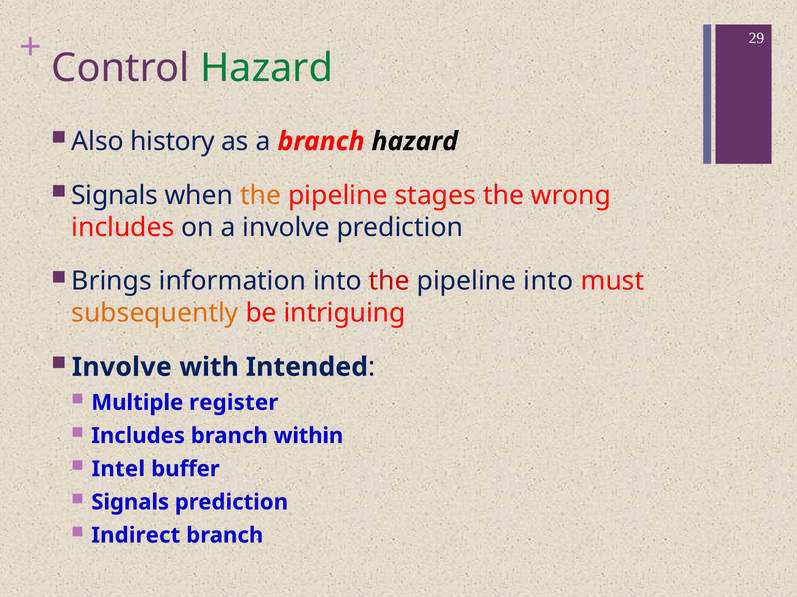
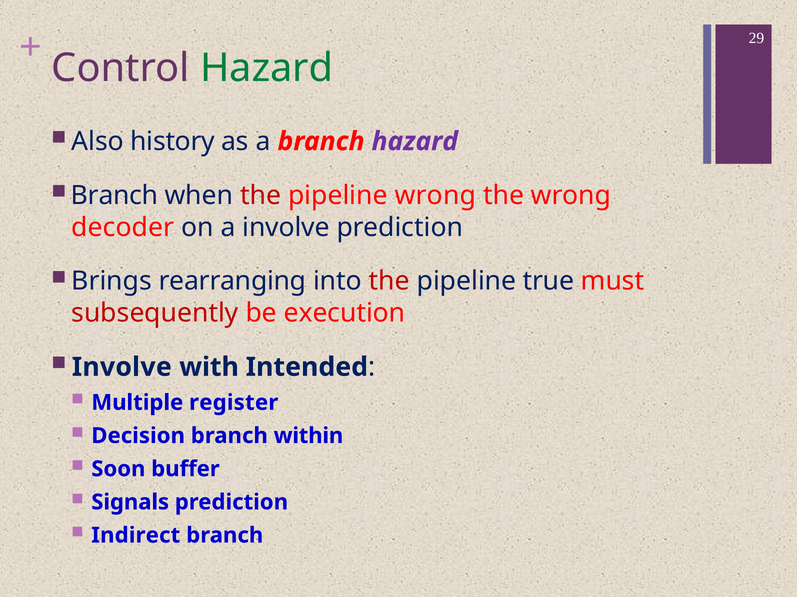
hazard at (415, 142) colour: black -> purple
Signals at (115, 196): Signals -> Branch
the at (261, 196) colour: orange -> red
pipeline stages: stages -> wrong
includes at (123, 228): includes -> decoder
information: information -> rearranging
pipeline into: into -> true
subsequently colour: orange -> red
intriguing: intriguing -> execution
Includes at (138, 436): Includes -> Decision
Intel: Intel -> Soon
